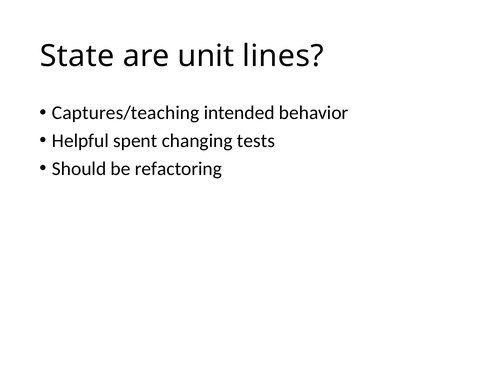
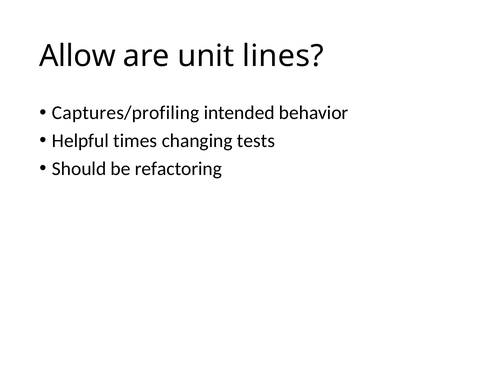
State: State -> Allow
Captures/teaching: Captures/teaching -> Captures/profiling
spent: spent -> times
